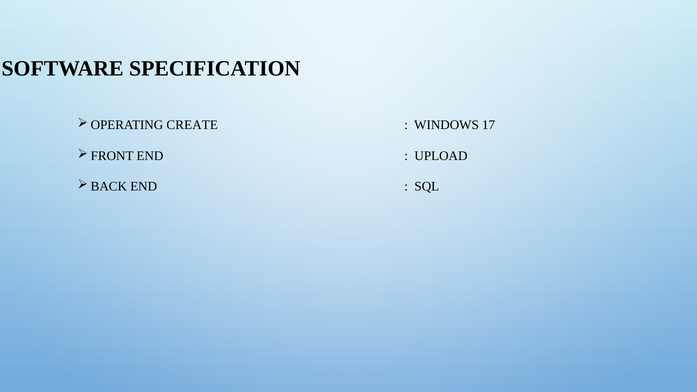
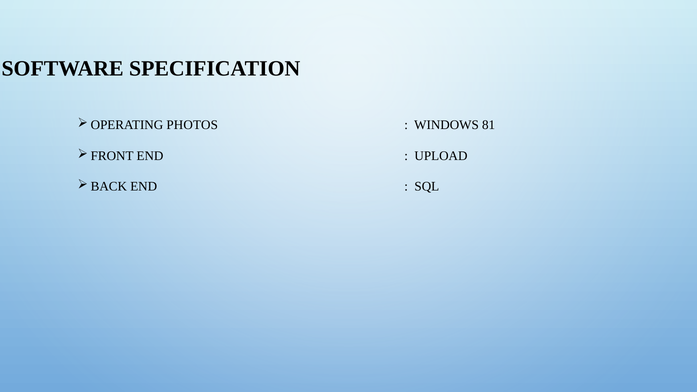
CREATE: CREATE -> PHOTOS
17: 17 -> 81
